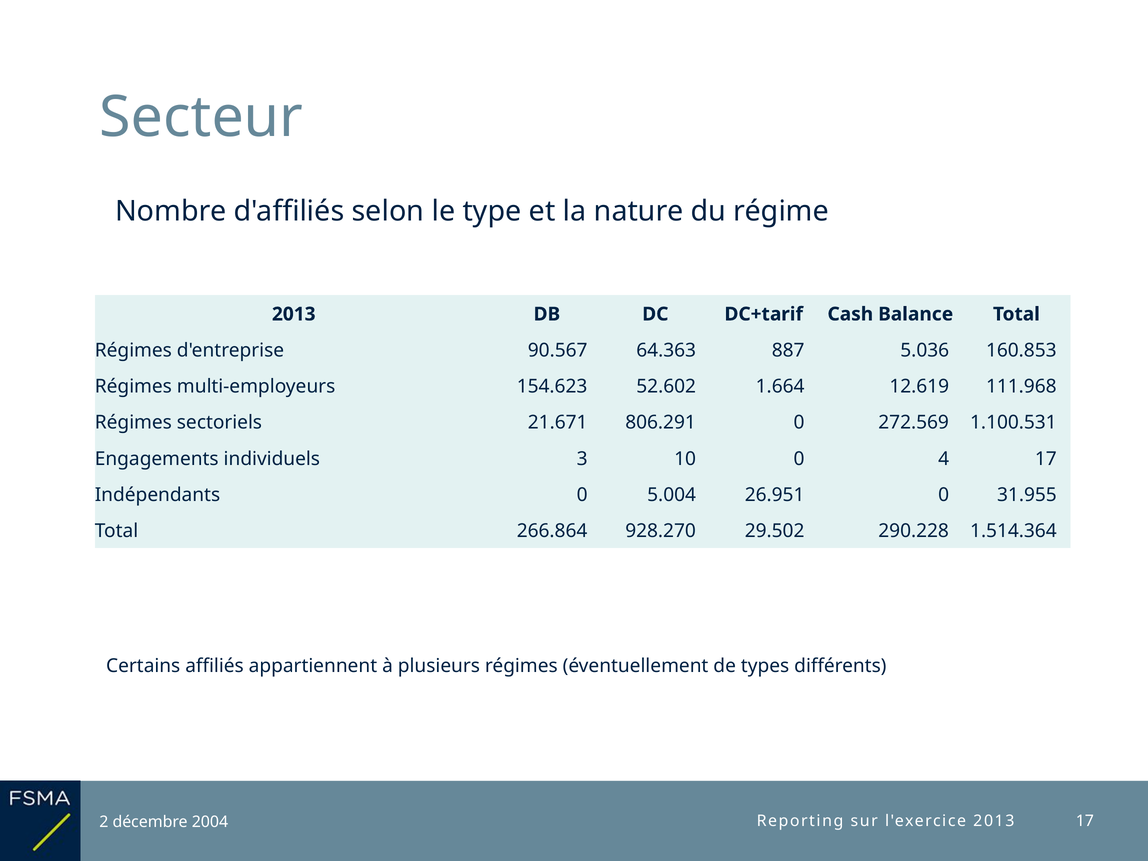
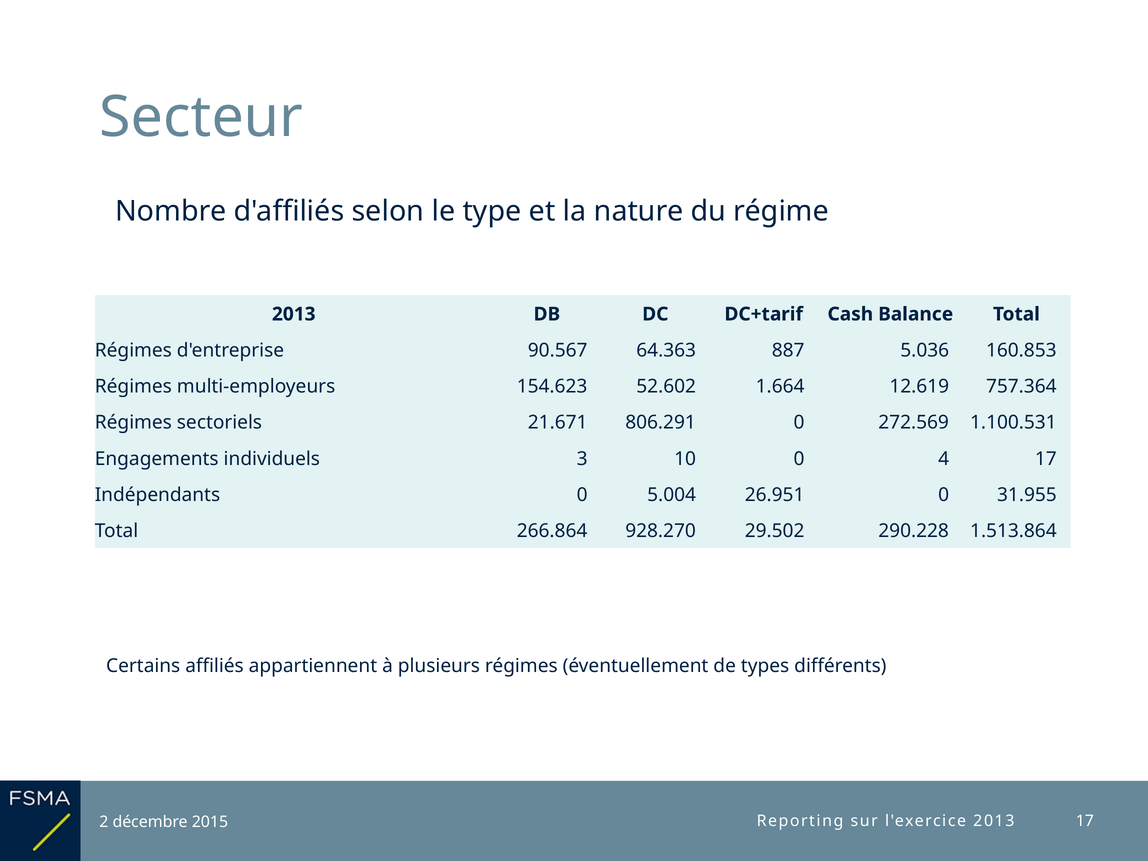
111.968: 111.968 -> 757.364
1.514.364: 1.514.364 -> 1.513.864
2004: 2004 -> 2015
